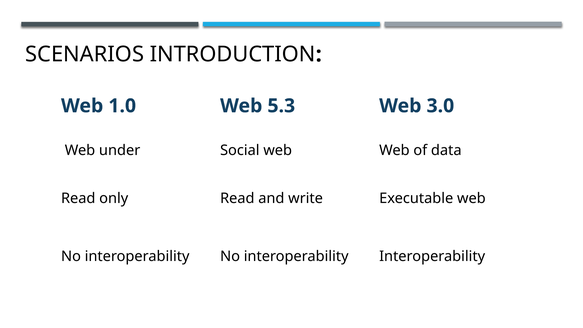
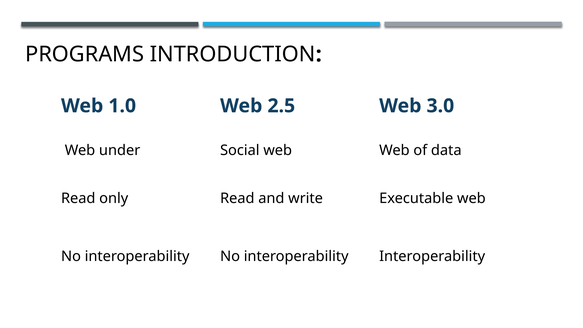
SCENARIOS: SCENARIOS -> PROGRAMS
5.3: 5.3 -> 2.5
